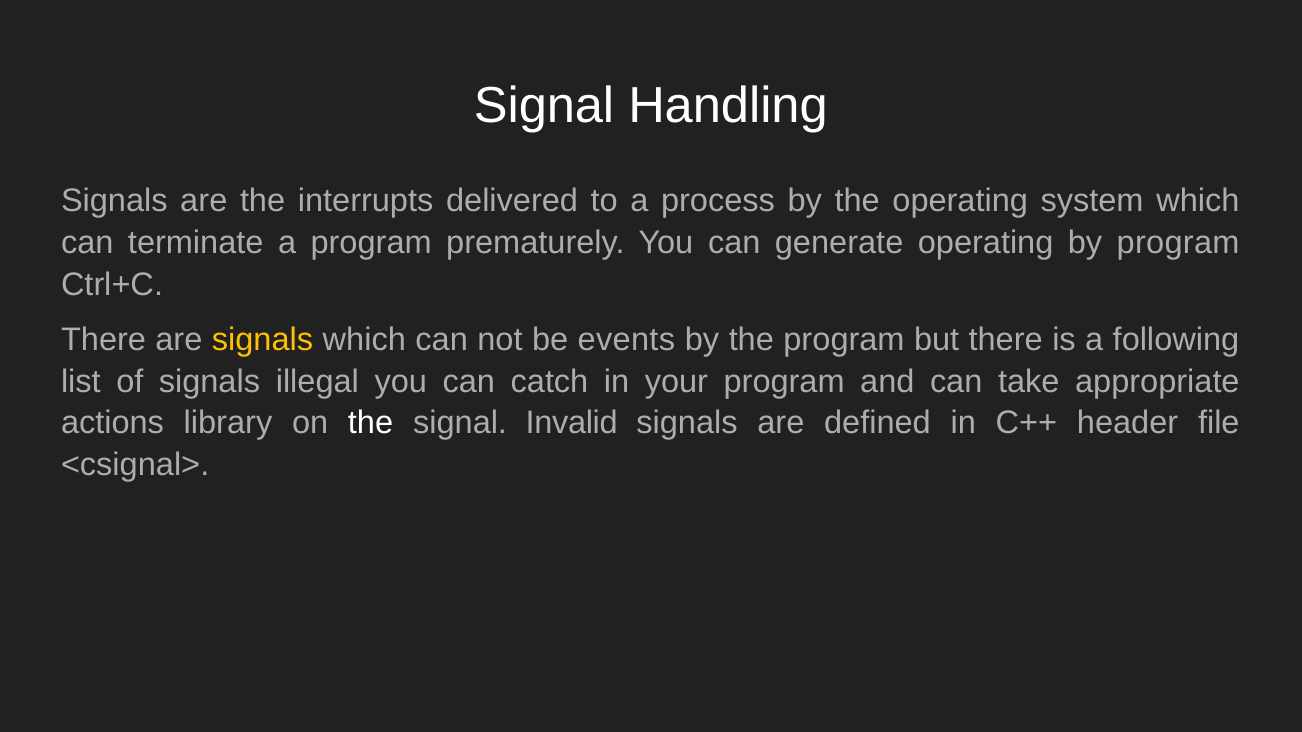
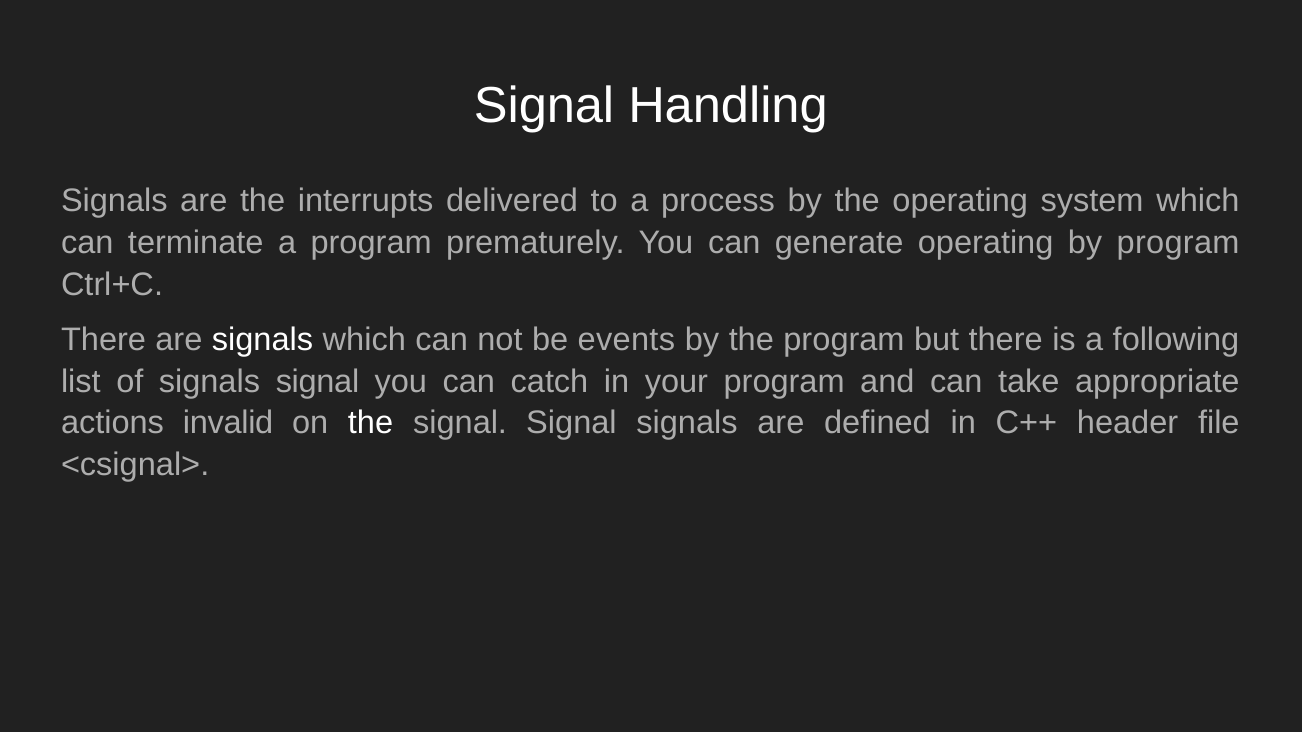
signals at (263, 340) colour: yellow -> white
signals illegal: illegal -> signal
library: library -> invalid
signal Invalid: Invalid -> Signal
